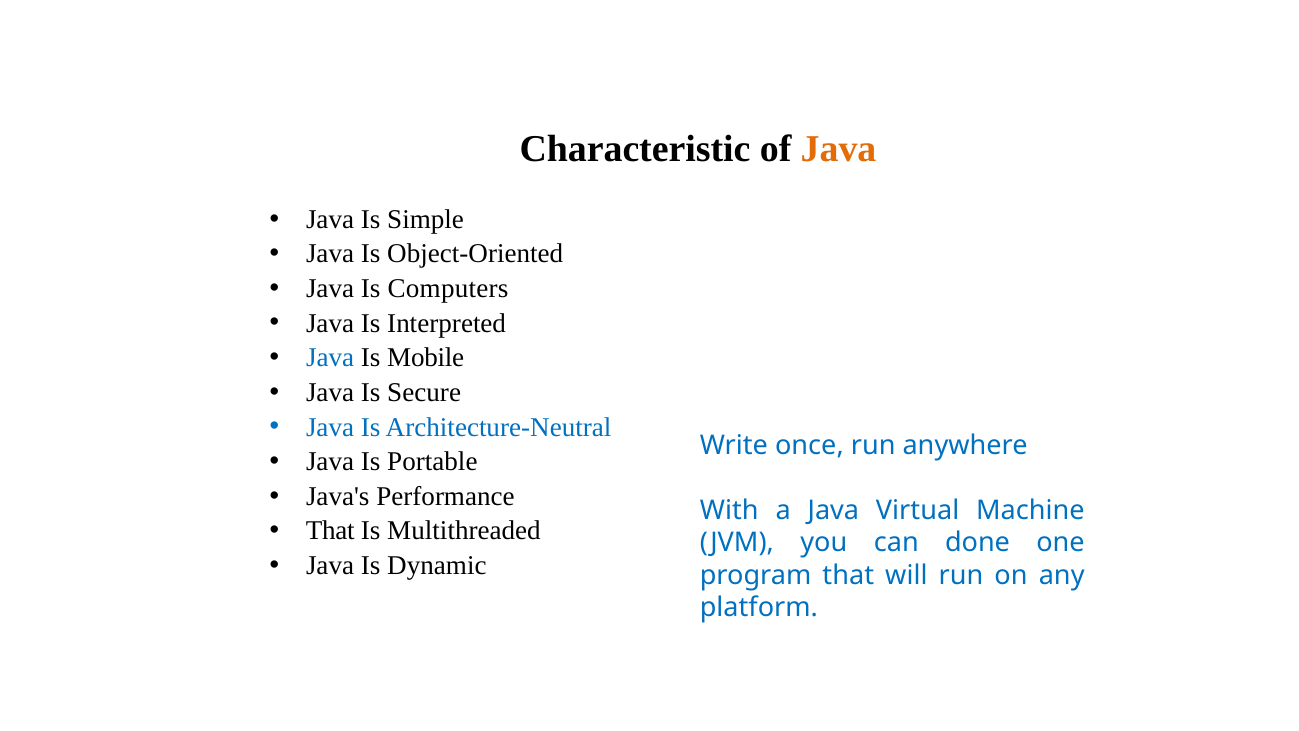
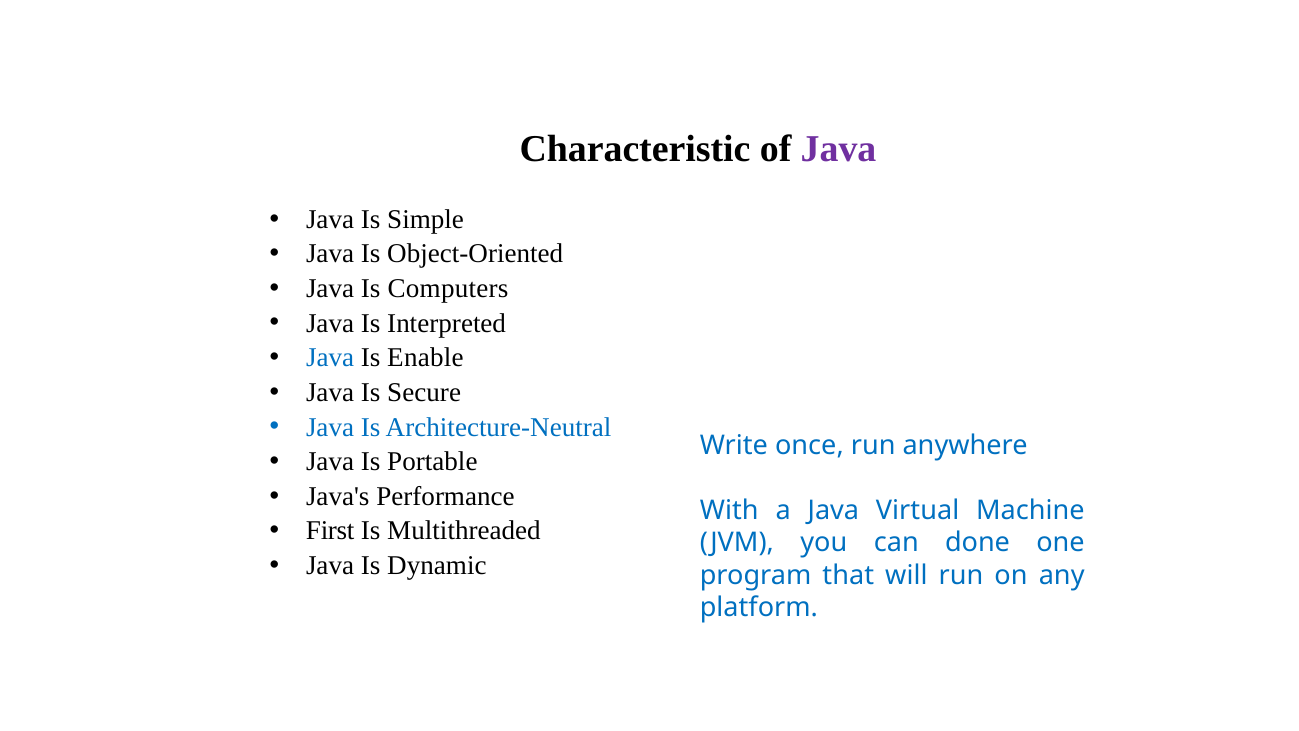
Java at (839, 148) colour: orange -> purple
Mobile: Mobile -> Enable
That at (330, 531): That -> First
